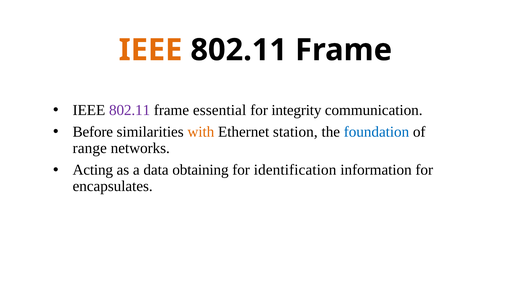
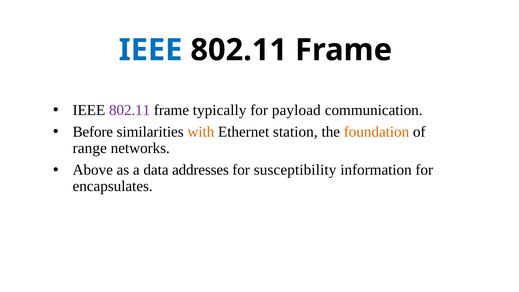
IEEE at (151, 50) colour: orange -> blue
essential: essential -> typically
integrity: integrity -> payload
foundation colour: blue -> orange
Acting: Acting -> Above
obtaining: obtaining -> addresses
identification: identification -> susceptibility
